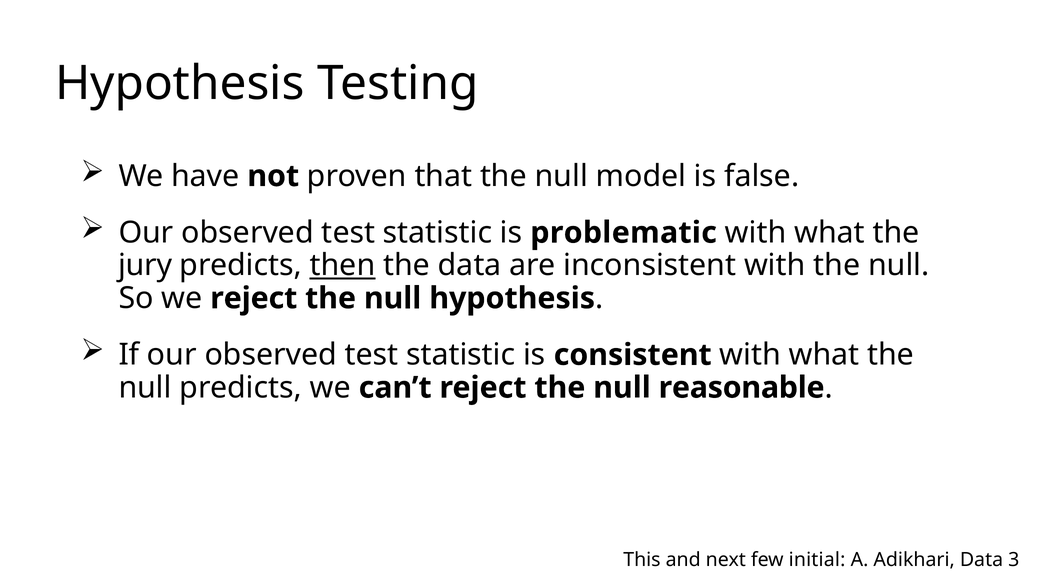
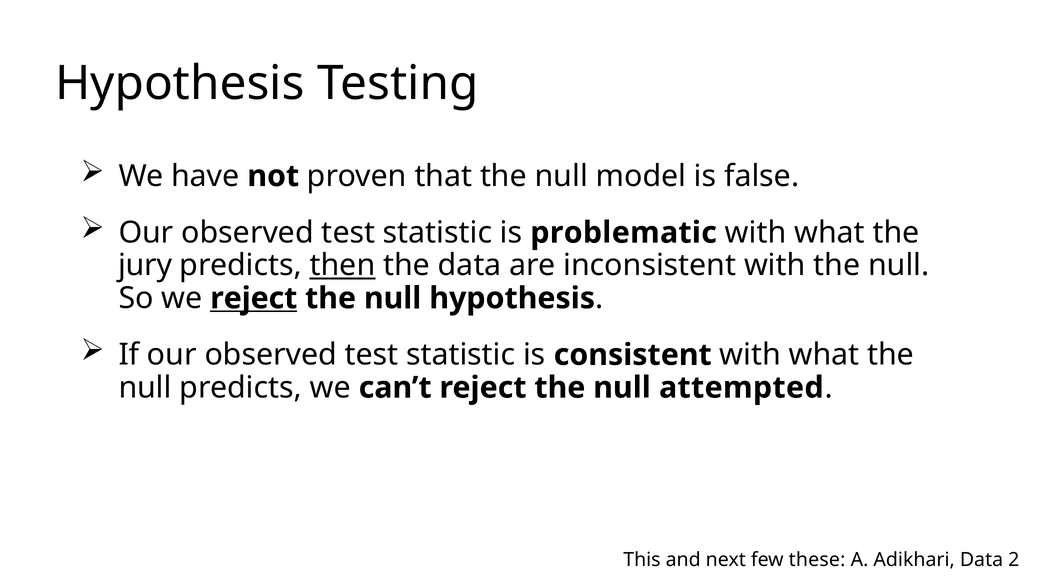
reject at (254, 298) underline: none -> present
reasonable: reasonable -> attempted
initial: initial -> these
3: 3 -> 2
